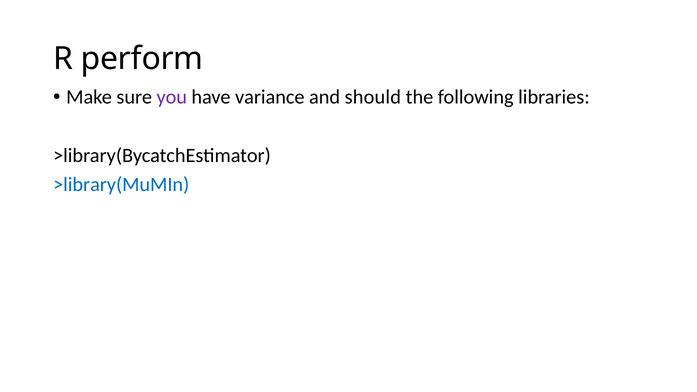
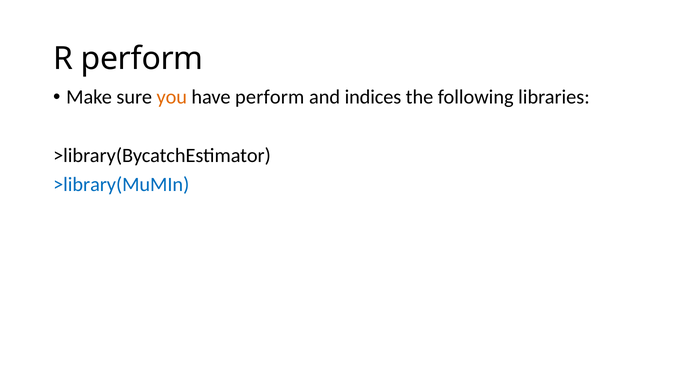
you colour: purple -> orange
have variance: variance -> perform
should: should -> indices
